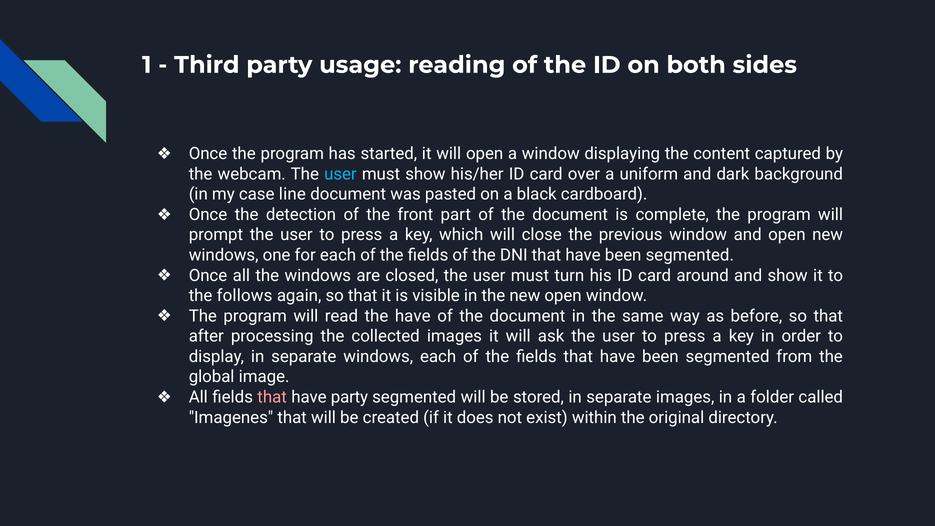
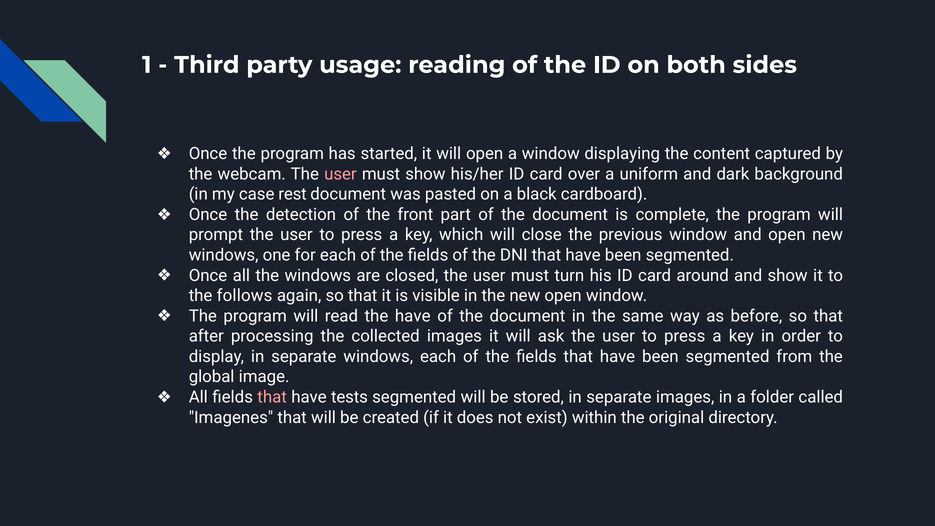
user at (340, 174) colour: light blue -> pink
line: line -> rest
have party: party -> tests
